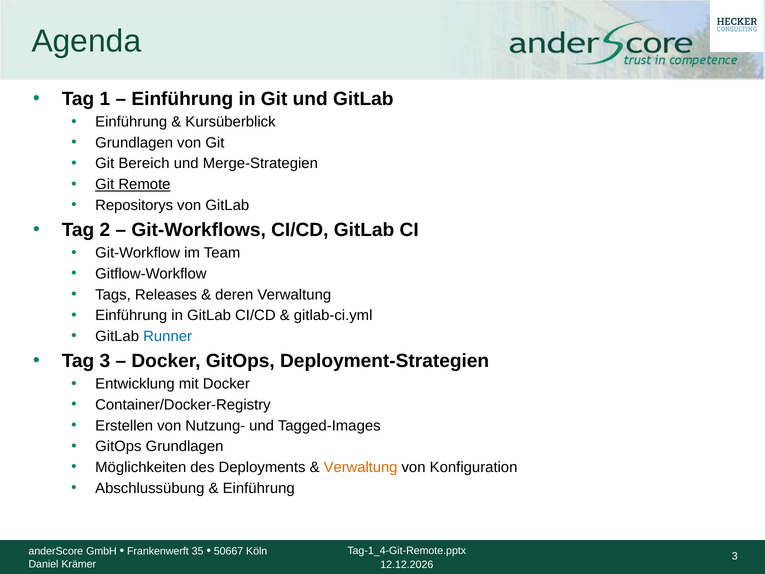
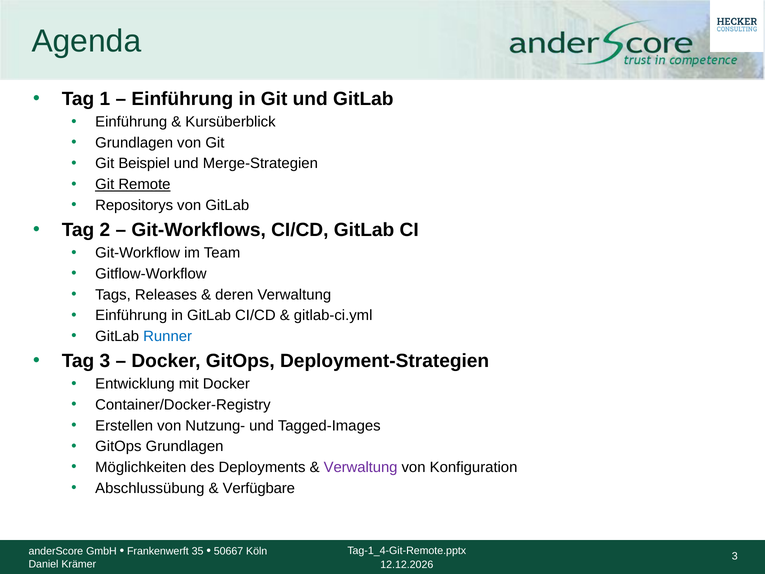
Bereich: Bereich -> Beispiel
Verwaltung at (361, 467) colour: orange -> purple
Einführung at (259, 488): Einführung -> Verfügbare
